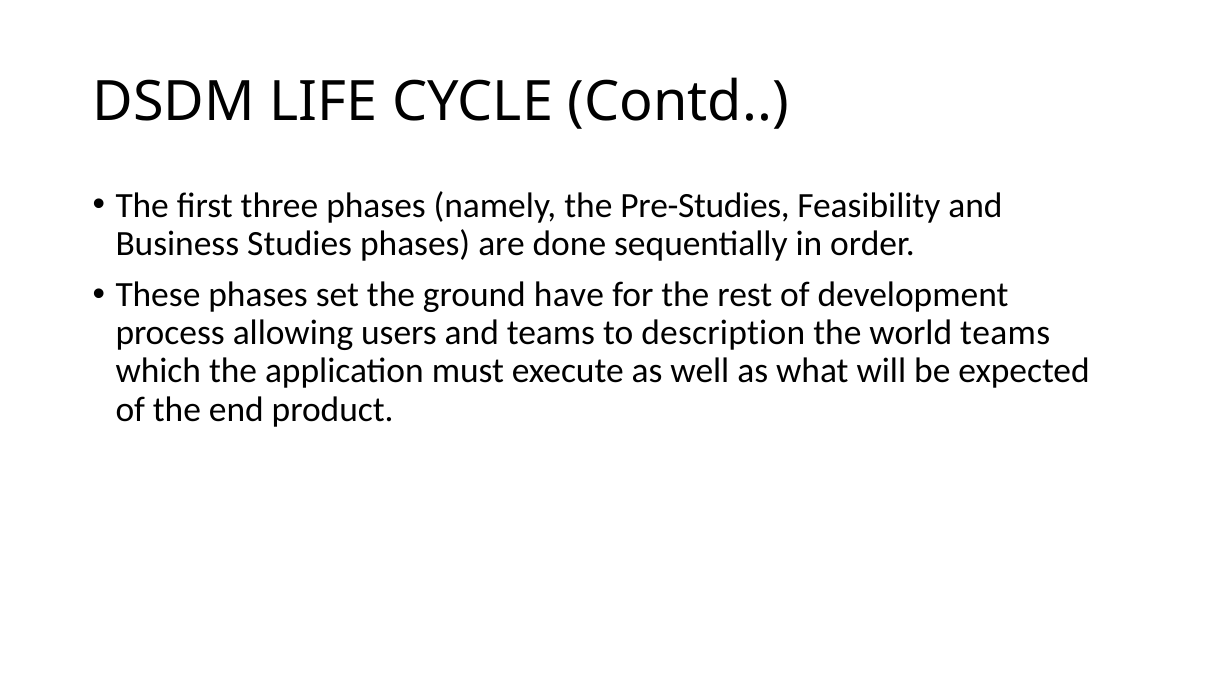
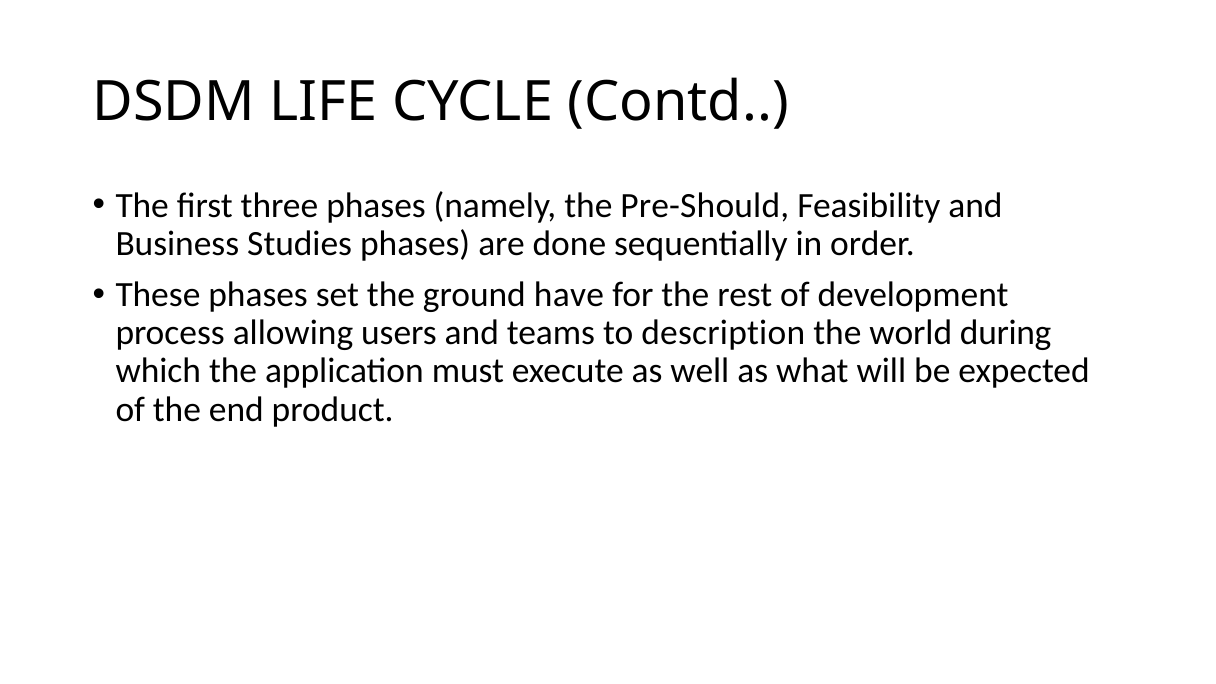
Pre-Studies: Pre-Studies -> Pre-Should
world teams: teams -> during
